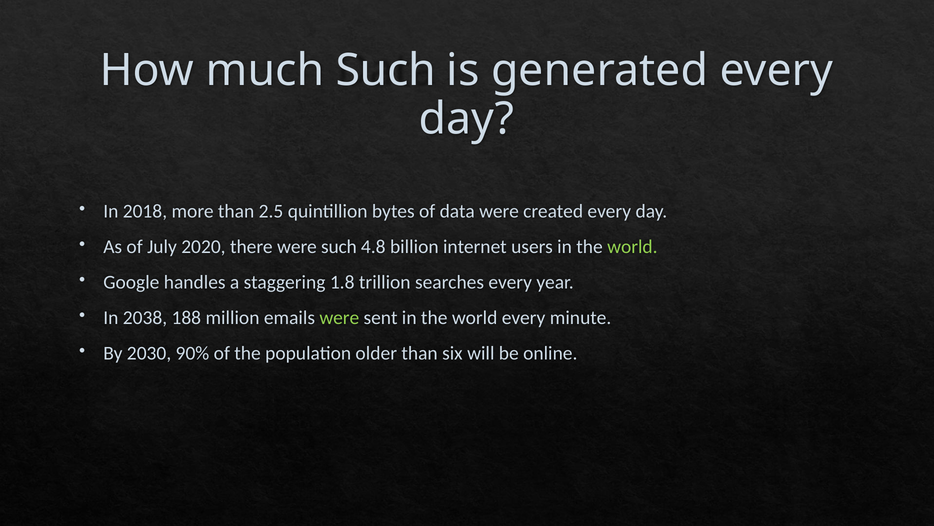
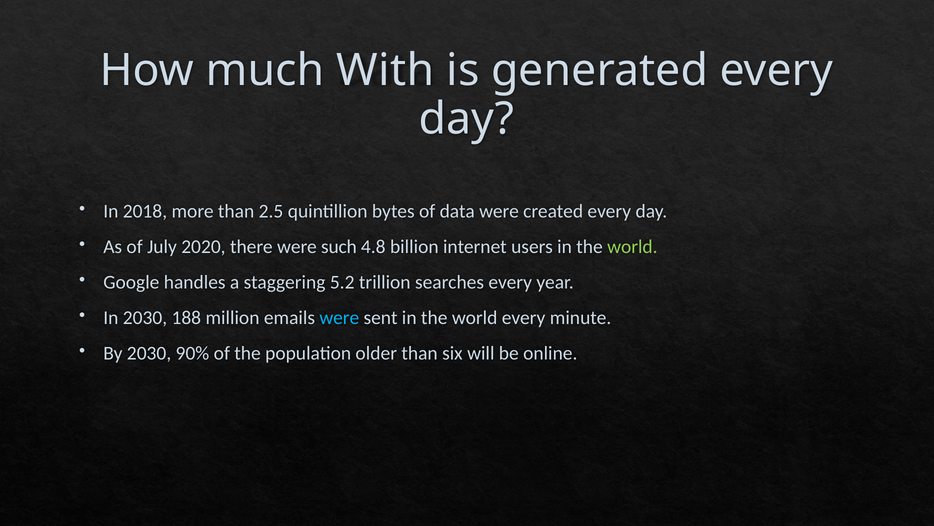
much Such: Such -> With
1.8: 1.8 -> 5.2
In 2038: 2038 -> 2030
were at (339, 317) colour: light green -> light blue
